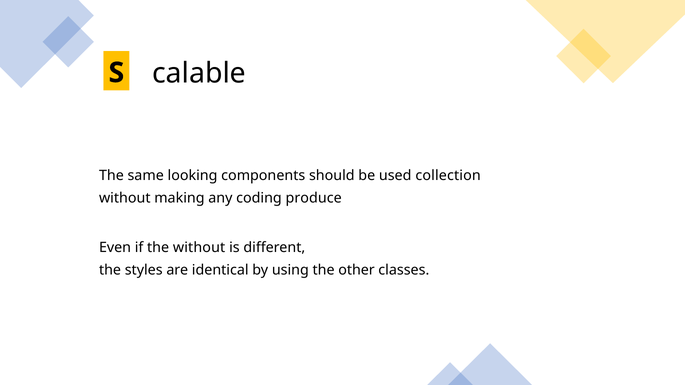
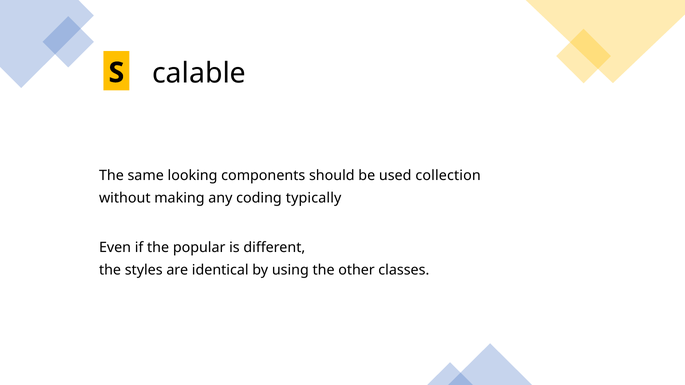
produce: produce -> typically
the without: without -> popular
